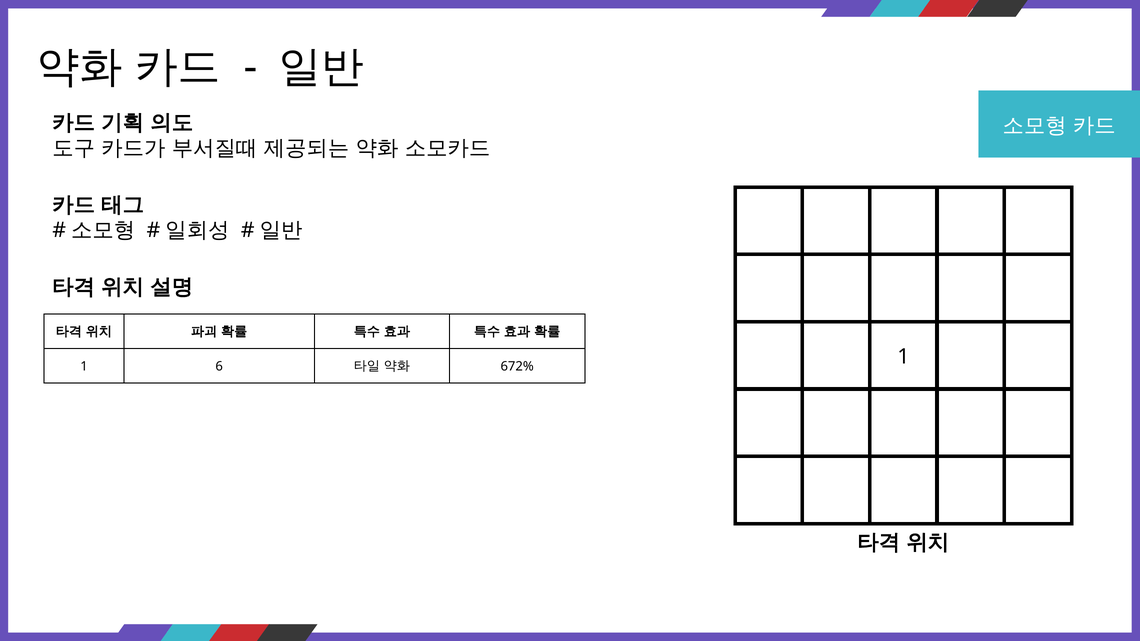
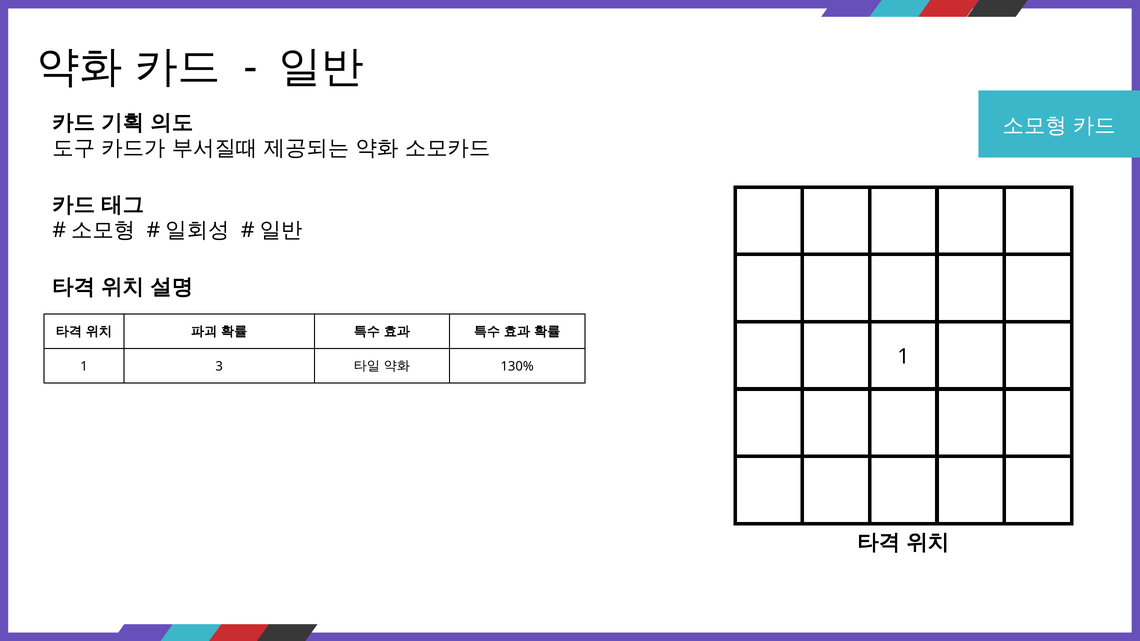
6: 6 -> 3
672%: 672% -> 130%
